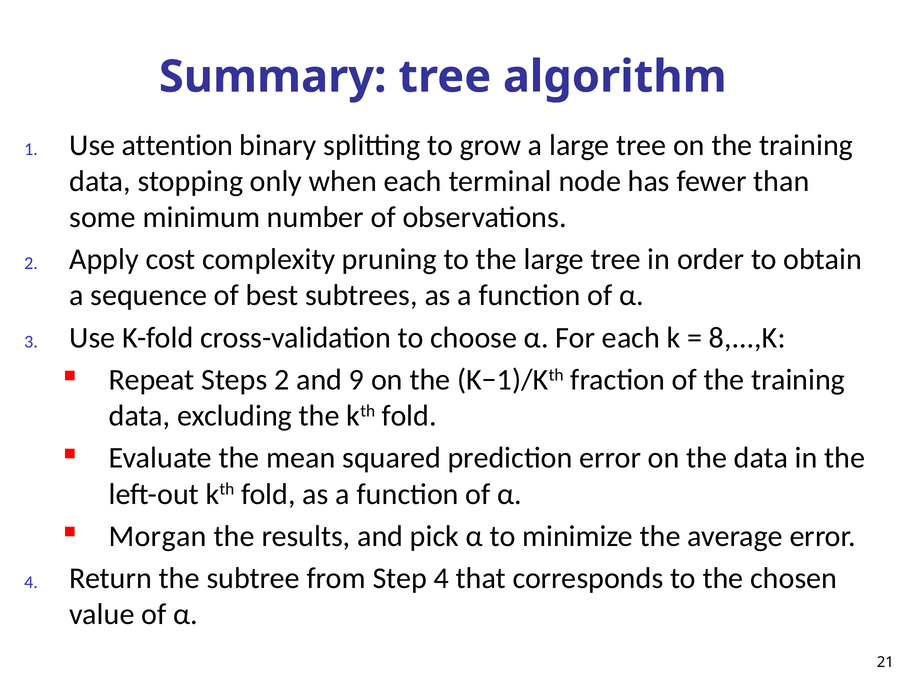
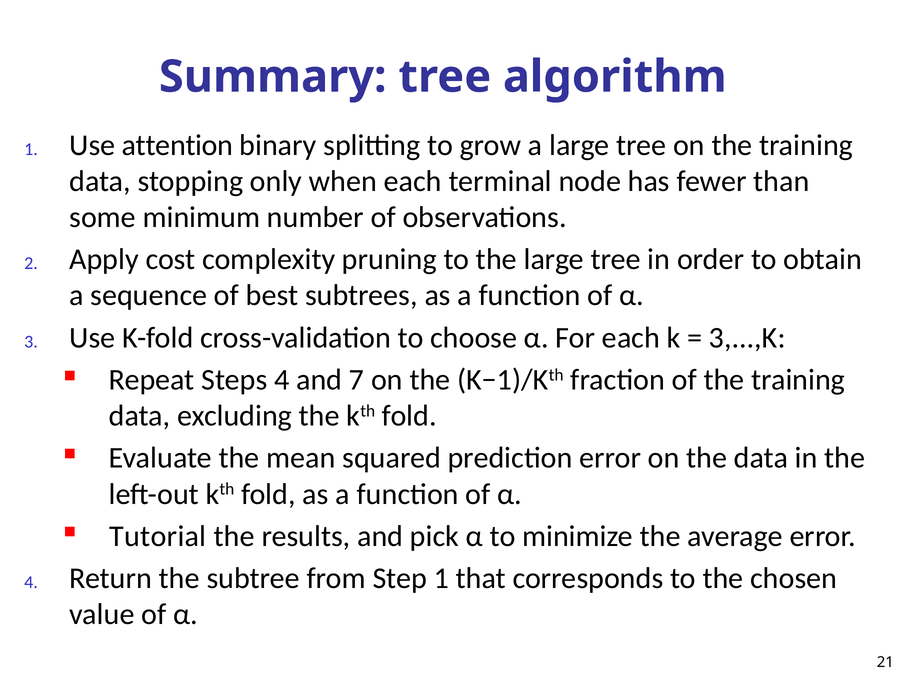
8,...,K: 8,...,K -> 3,...,K
Steps 2: 2 -> 4
9: 9 -> 7
Morgan: Morgan -> Tutorial
Step 4: 4 -> 1
